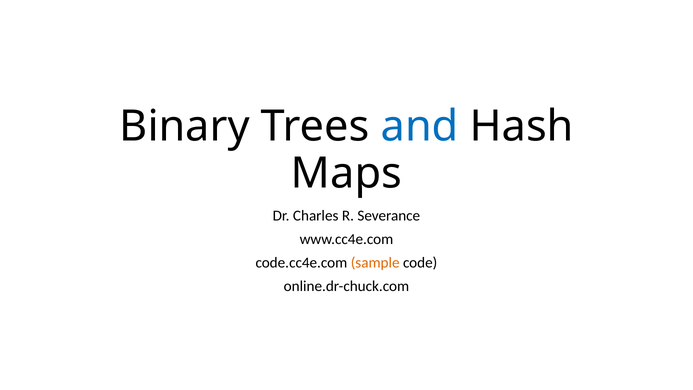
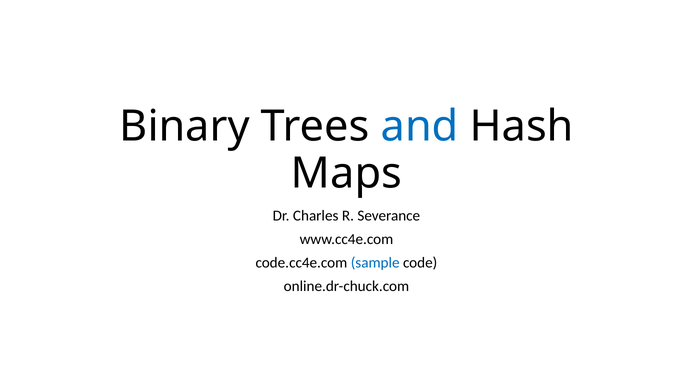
sample colour: orange -> blue
